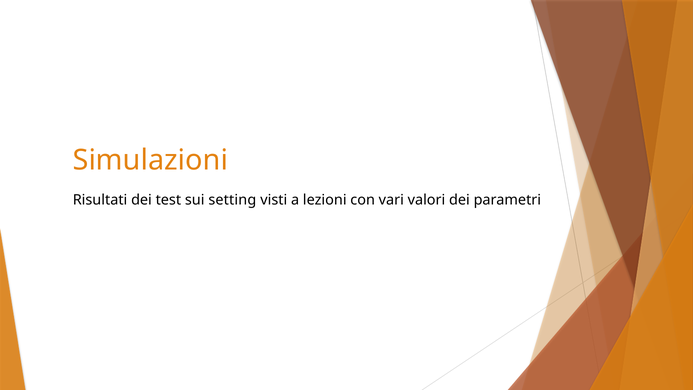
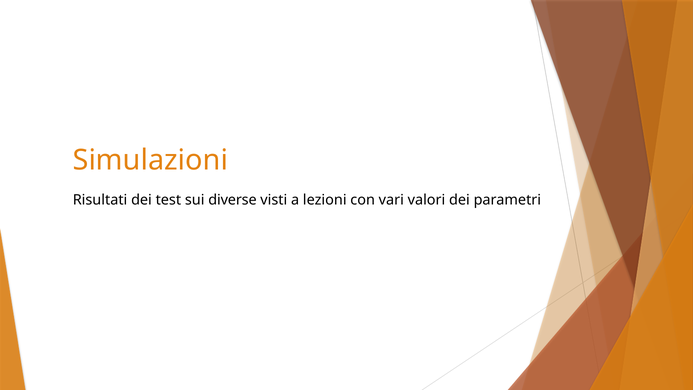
setting: setting -> diverse
